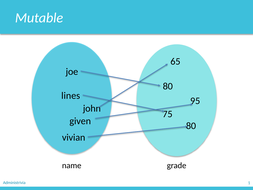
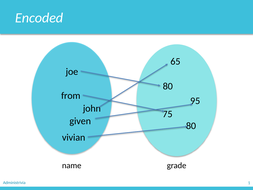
Mutable: Mutable -> Encoded
lines: lines -> from
